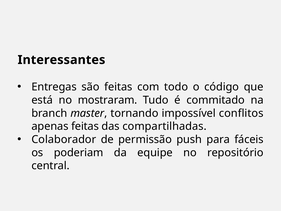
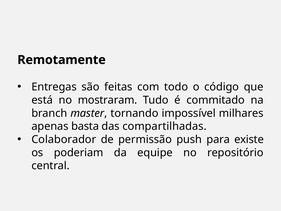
Interessantes: Interessantes -> Remotamente
conflitos: conflitos -> milhares
apenas feitas: feitas -> basta
fáceis: fáceis -> existe
